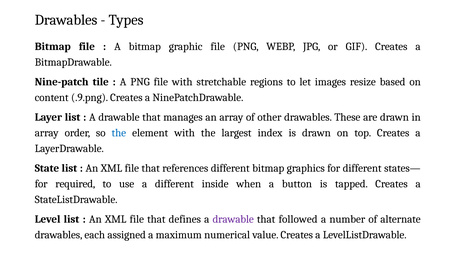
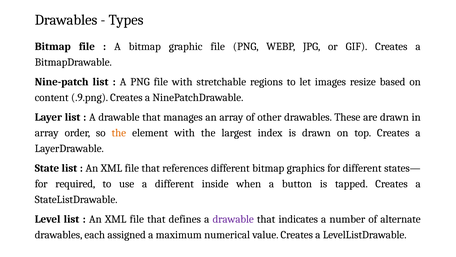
Nine-patch tile: tile -> list
the at (119, 133) colour: blue -> orange
followed: followed -> indicates
